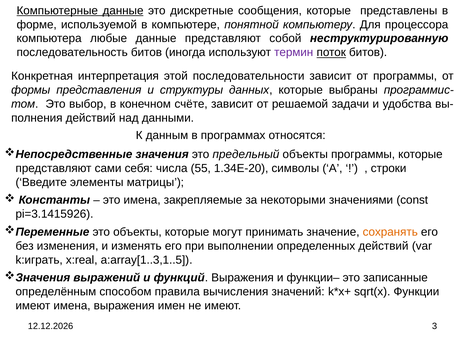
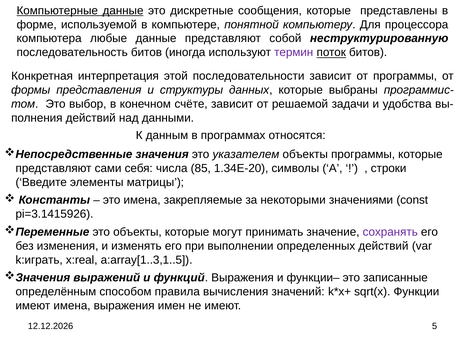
предельный: предельный -> указателем
55: 55 -> 85
сохранять colour: orange -> purple
3: 3 -> 5
